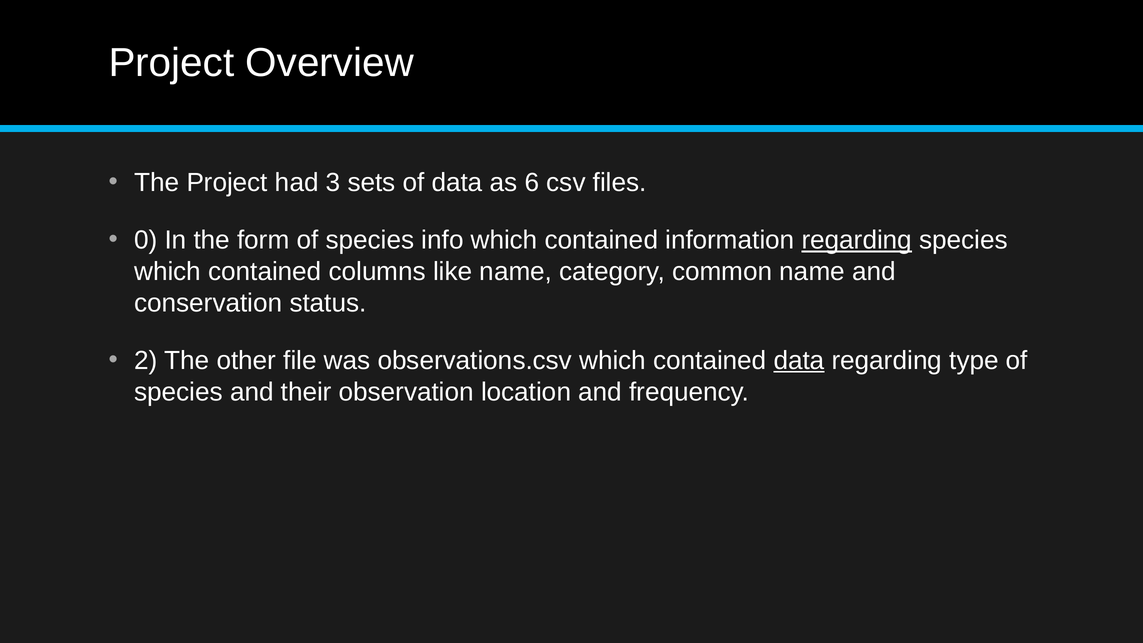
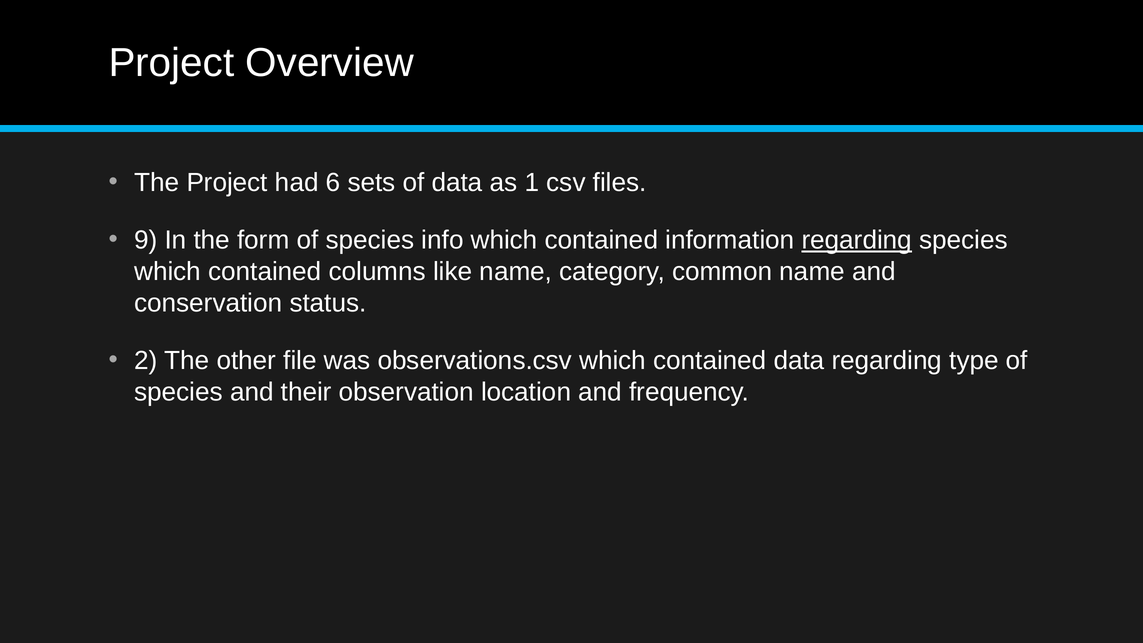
3: 3 -> 6
6: 6 -> 1
0: 0 -> 9
data at (799, 361) underline: present -> none
